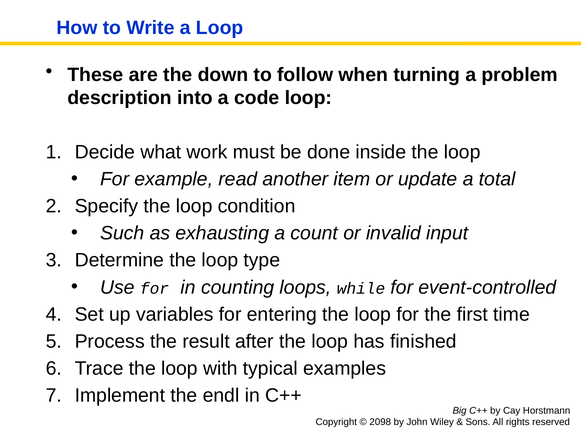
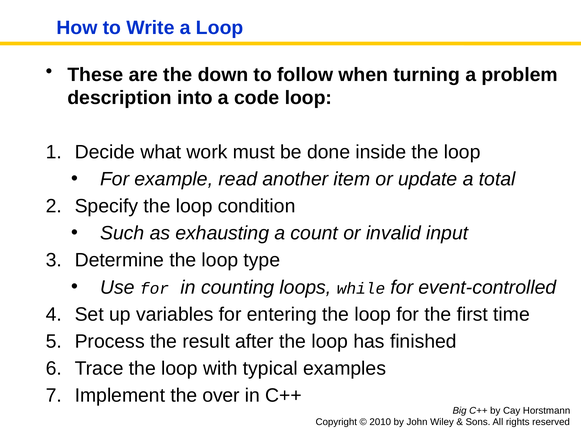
endl: endl -> over
2098: 2098 -> 2010
